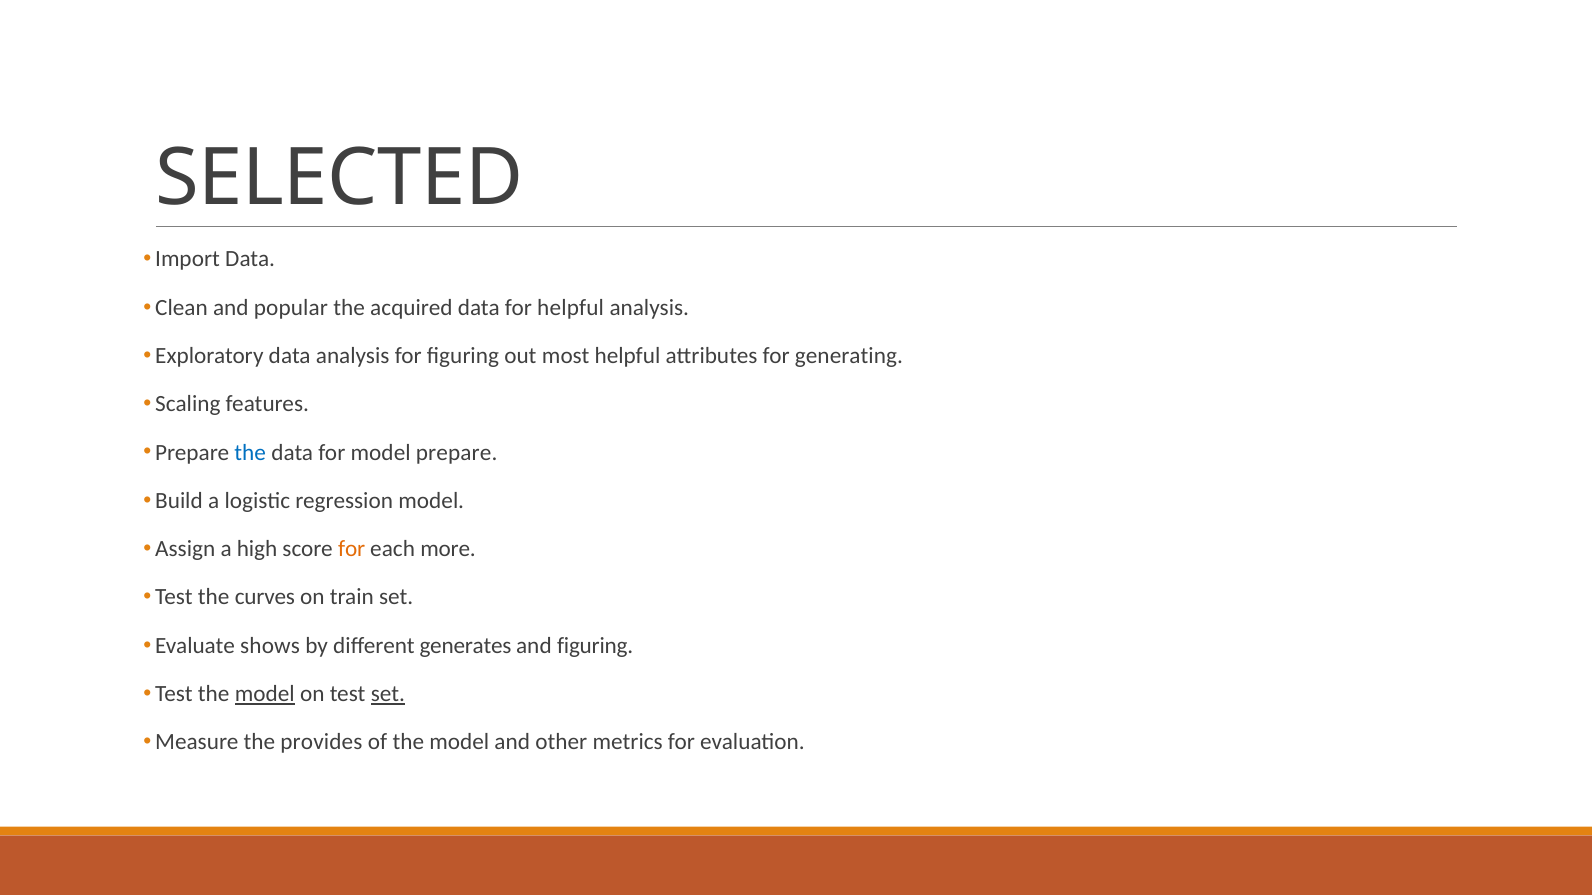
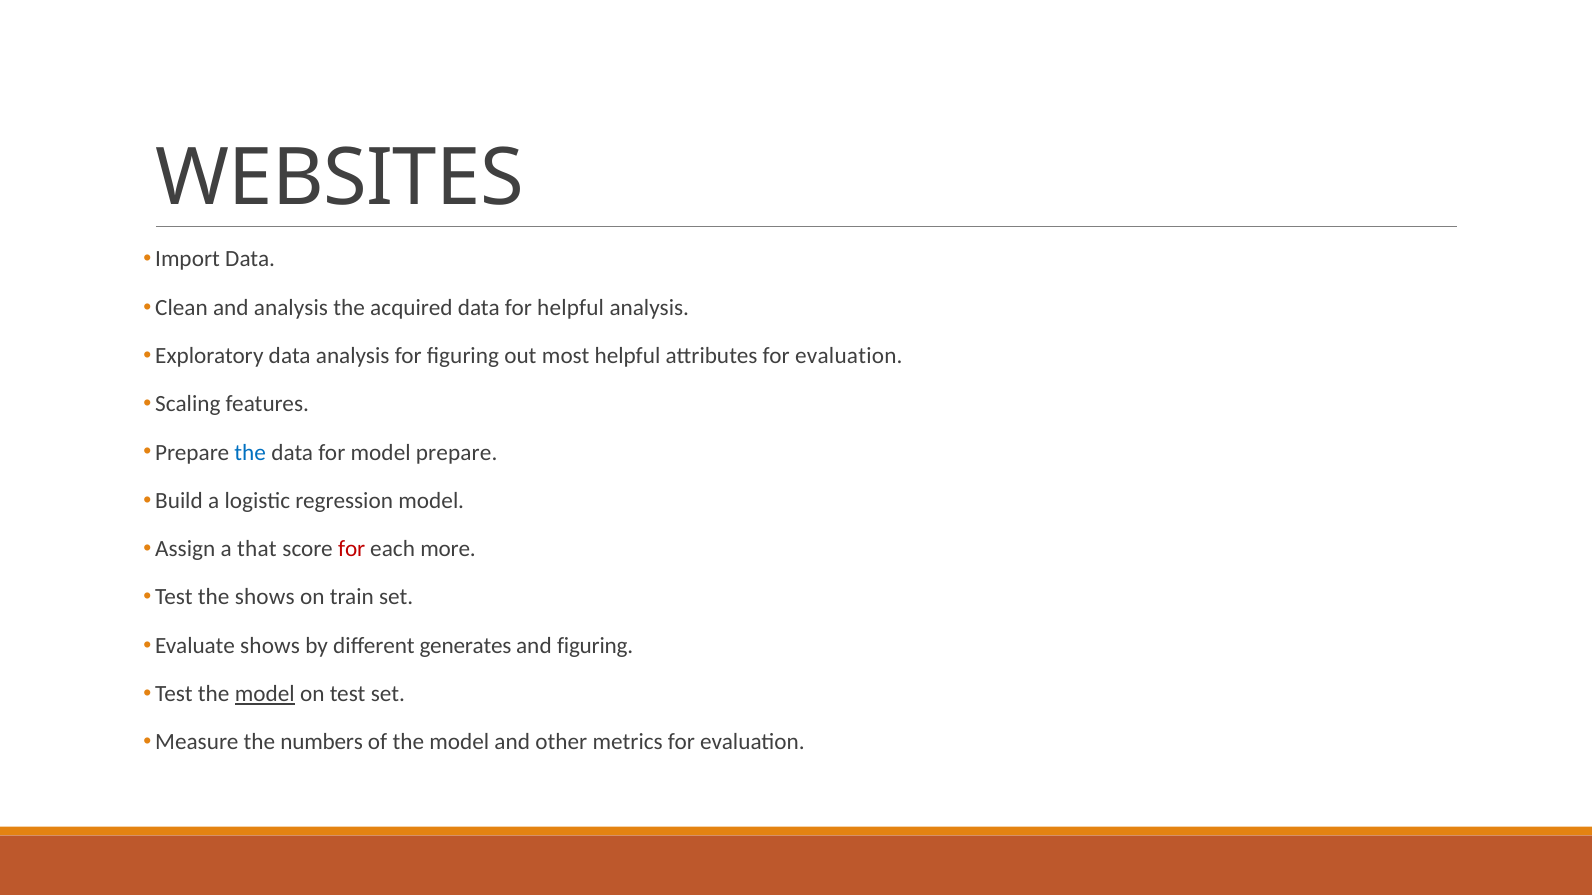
SELECTED: SELECTED -> WEBSITES
and popular: popular -> analysis
attributes for generating: generating -> evaluation
high: high -> that
for at (352, 549) colour: orange -> red
the curves: curves -> shows
set at (388, 694) underline: present -> none
provides: provides -> numbers
